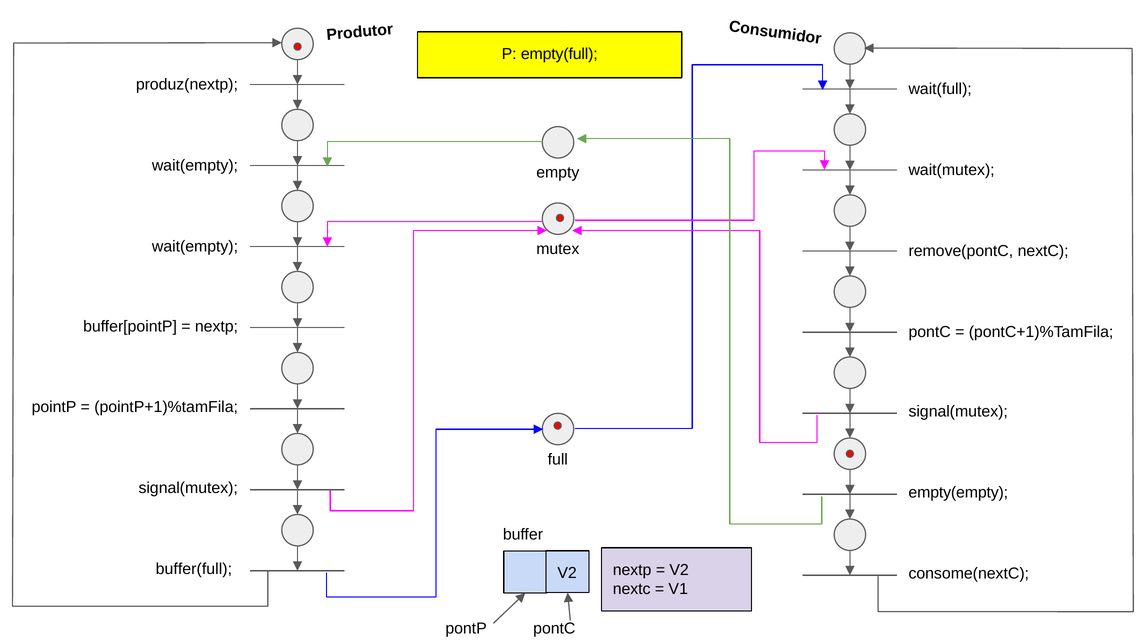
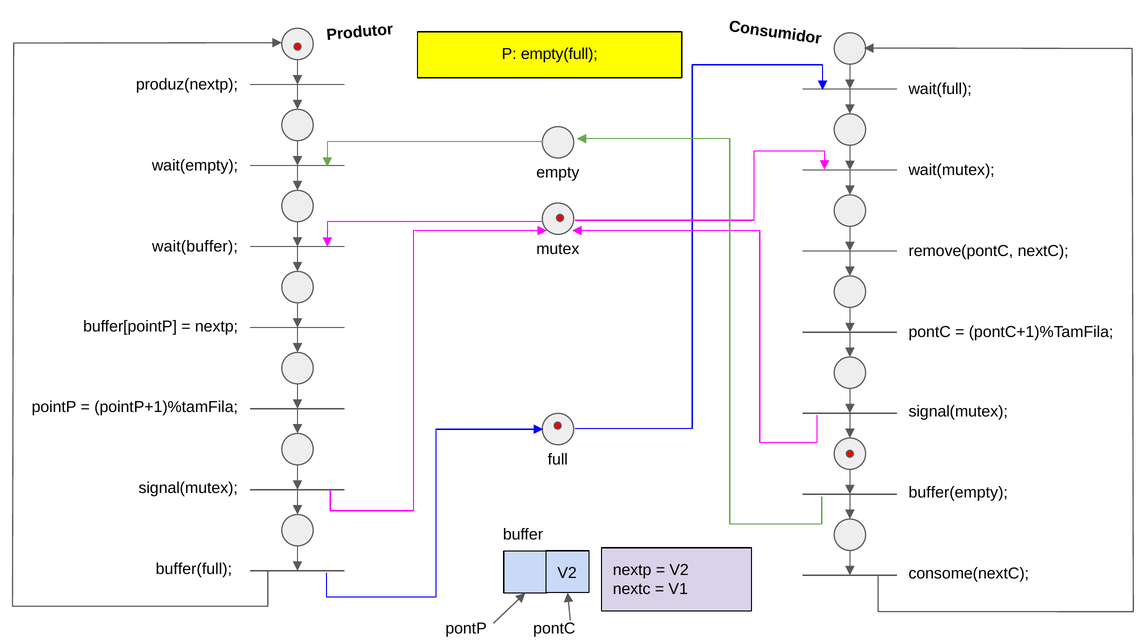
wait(empty at (195, 247): wait(empty -> wait(buffer
empty(empty: empty(empty -> buffer(empty
